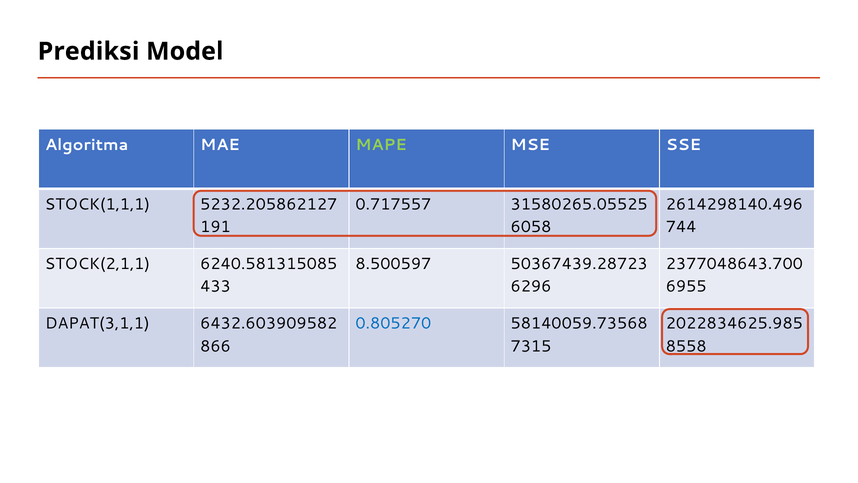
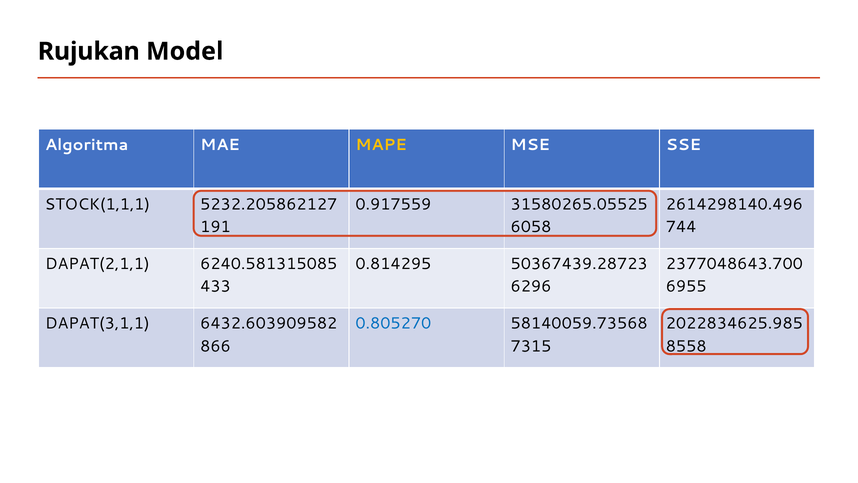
Prediksi: Prediksi -> Rujukan
MAPE colour: light green -> yellow
0.717557: 0.717557 -> 0.917559
STOCK(2,1,1: STOCK(2,1,1 -> DAPAT(2,1,1
8.500597: 8.500597 -> 0.814295
